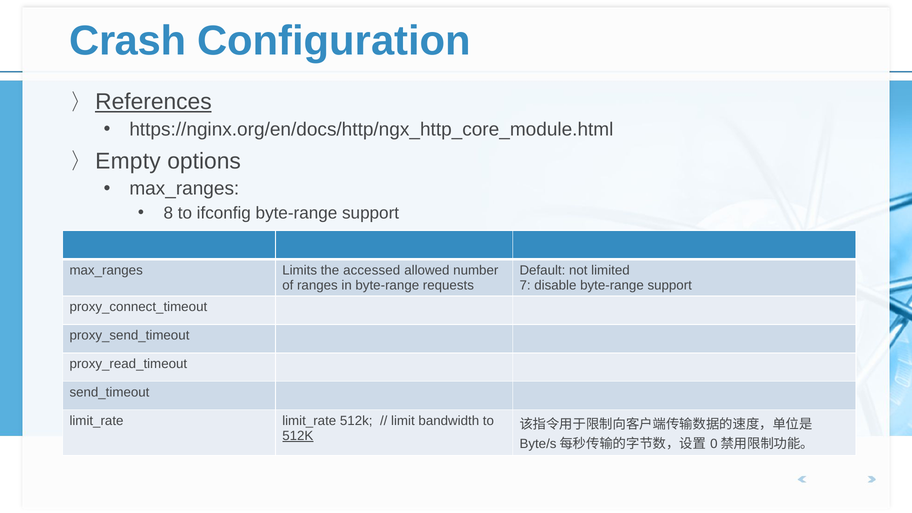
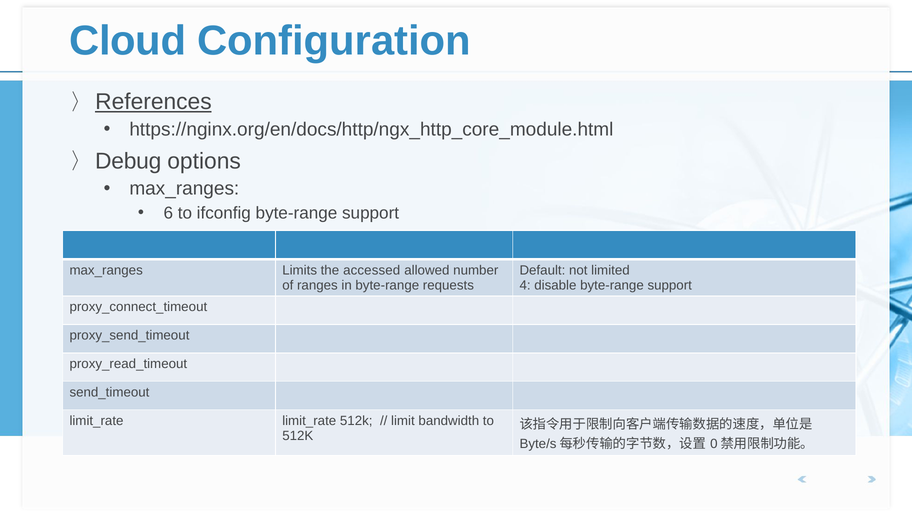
Crash: Crash -> Cloud
Empty: Empty -> Debug
8: 8 -> 6
7: 7 -> 4
512K at (298, 436) underline: present -> none
